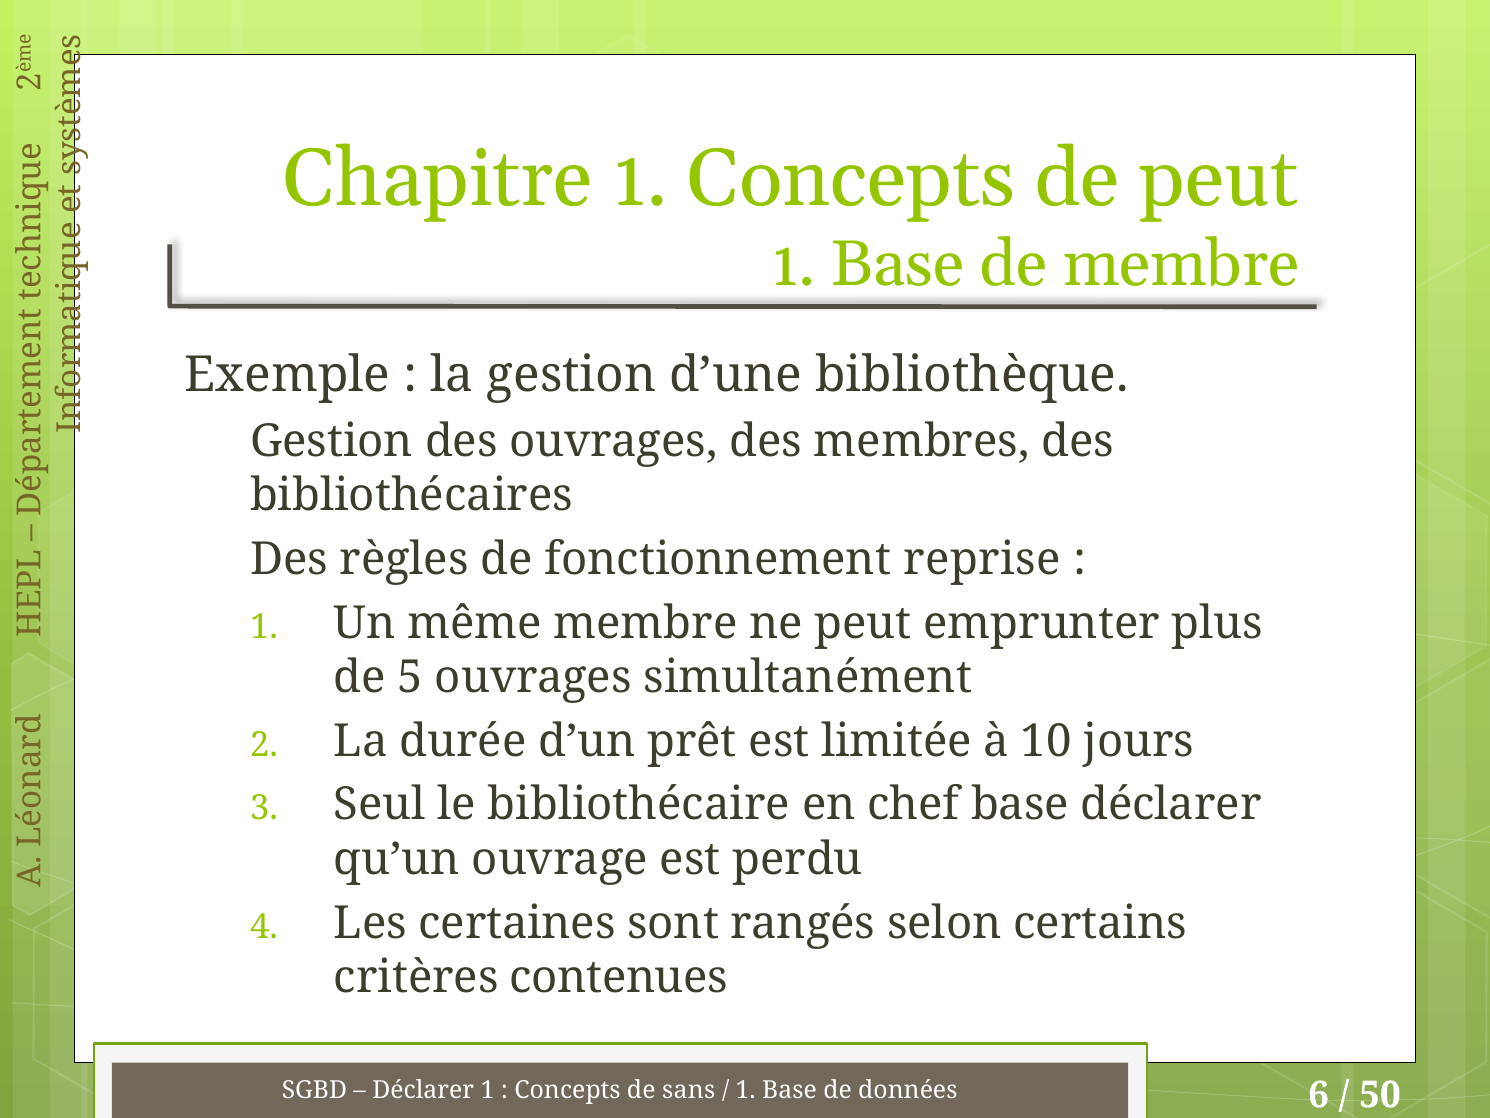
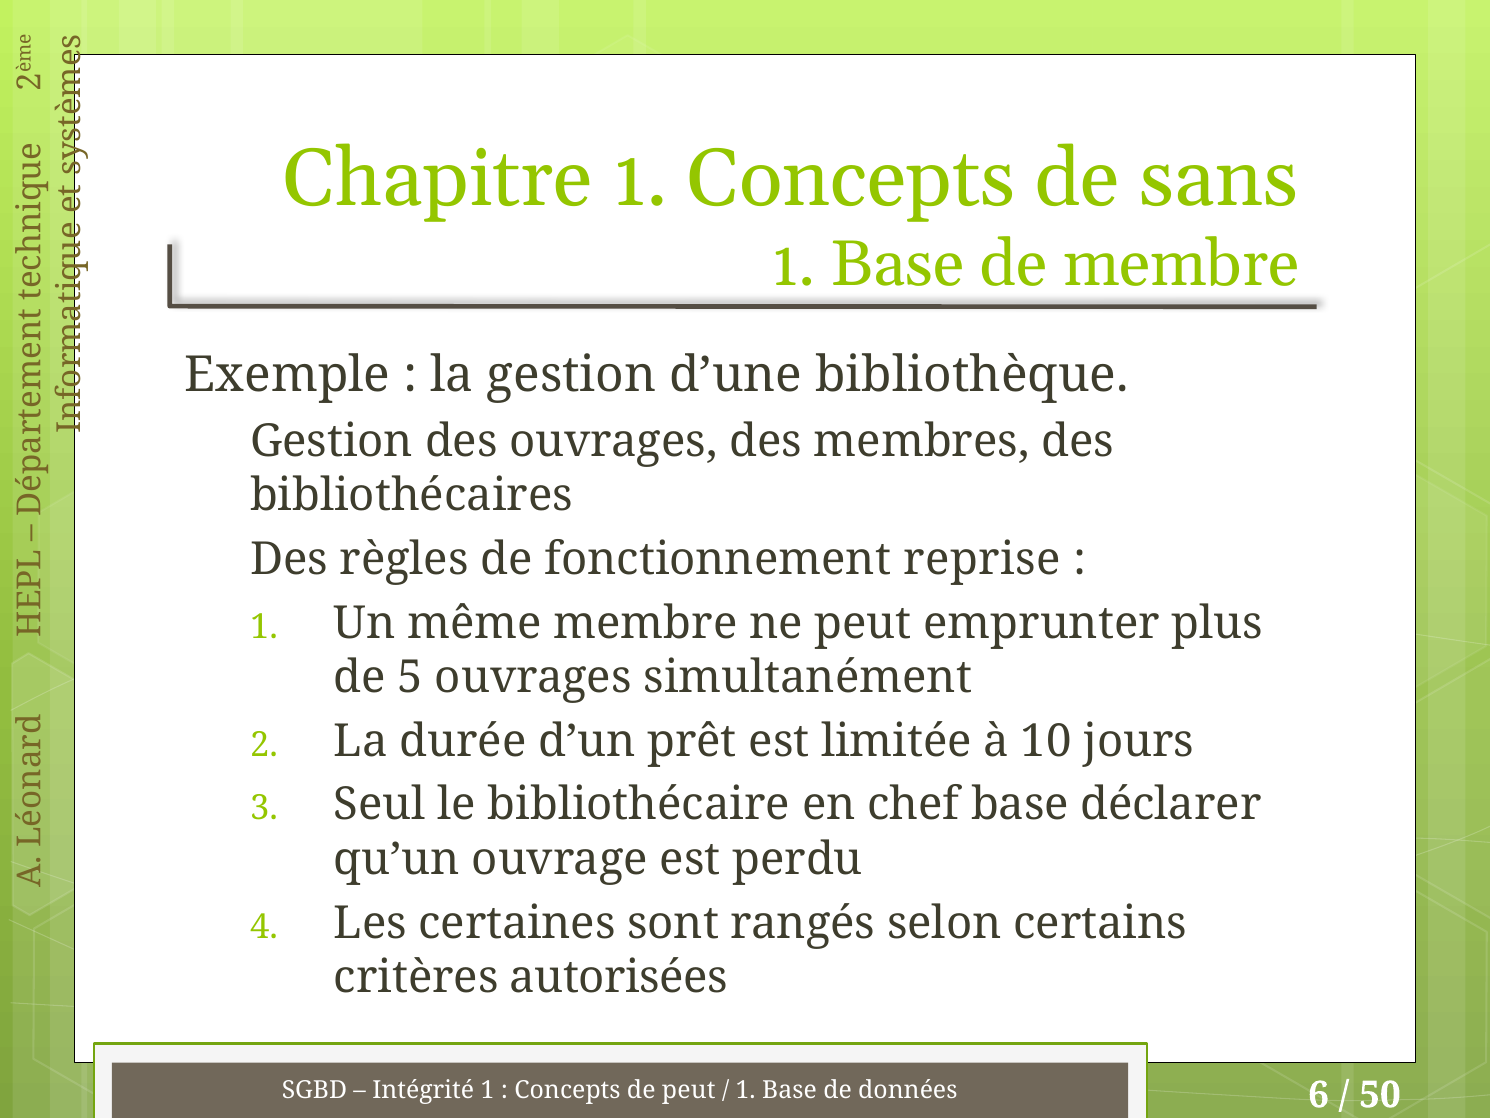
de peut: peut -> sans
contenues: contenues -> autorisées
Déclarer at (423, 1089): Déclarer -> Intégrité
de sans: sans -> peut
